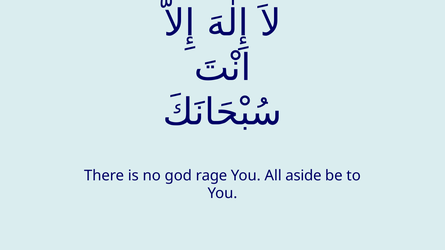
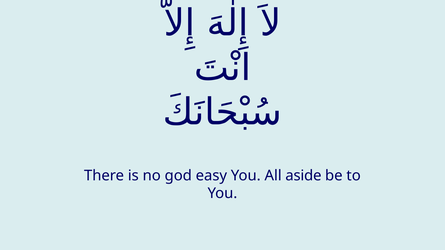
rage: rage -> easy
